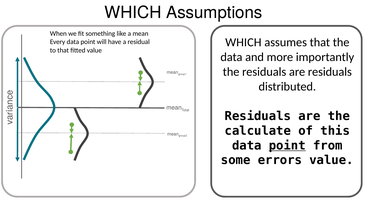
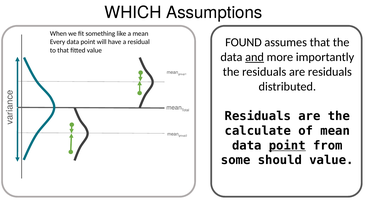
WHICH at (243, 42): WHICH -> FOUND
and underline: none -> present
of this: this -> mean
errors: errors -> should
